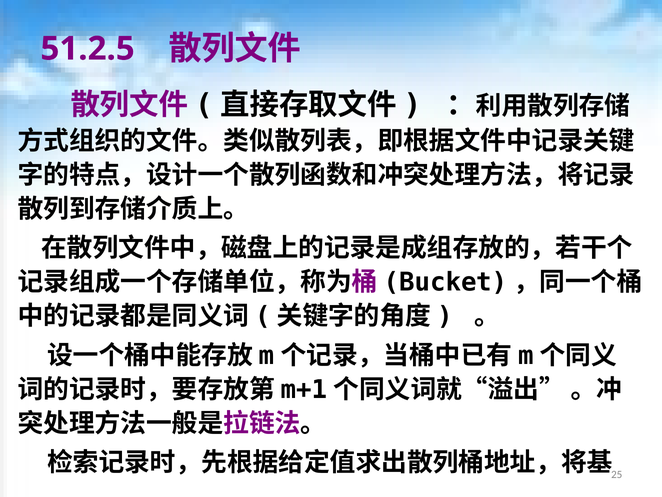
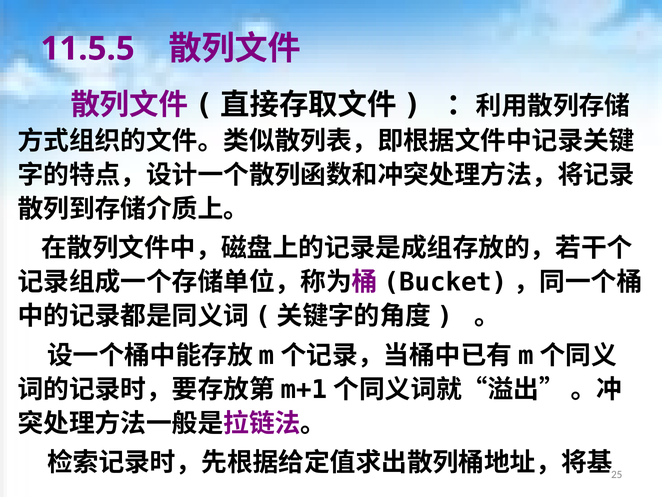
51.2.5: 51.2.5 -> 11.5.5
